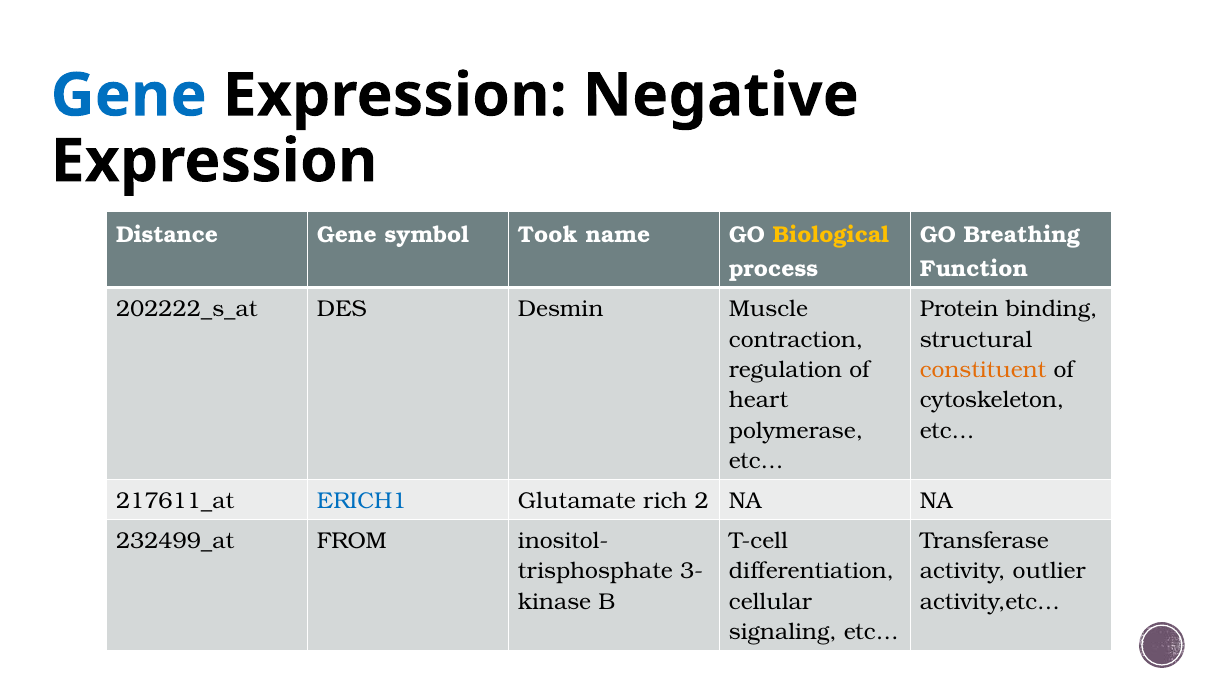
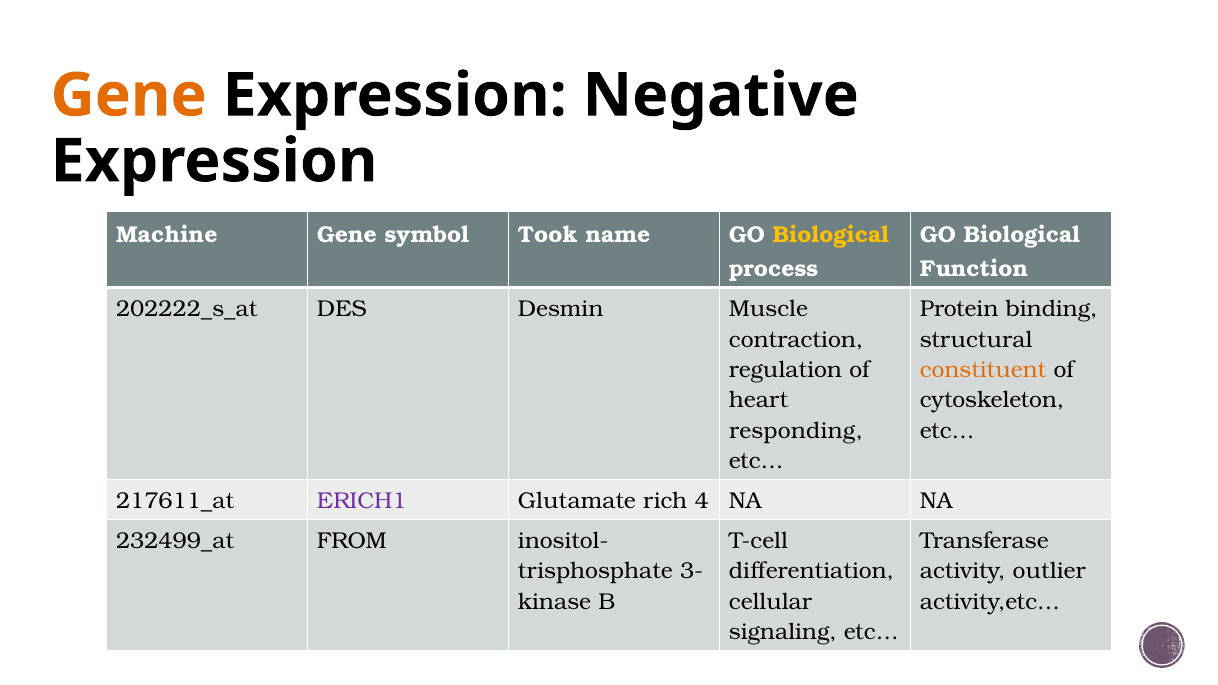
Gene at (129, 95) colour: blue -> orange
Distance: Distance -> Machine
Breathing at (1022, 235): Breathing -> Biological
polymerase: polymerase -> responding
ERICH1 colour: blue -> purple
2: 2 -> 4
